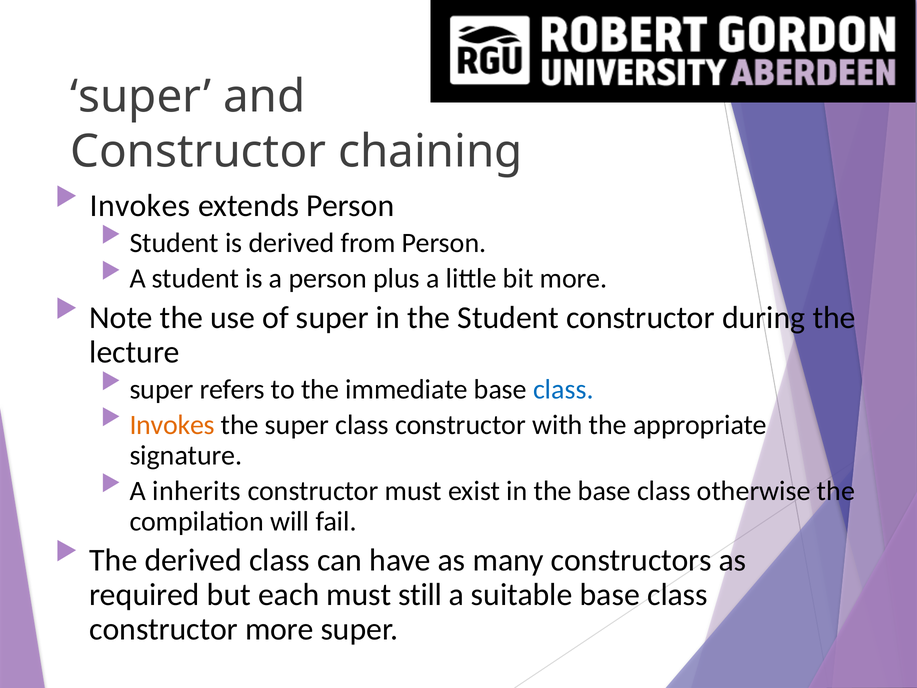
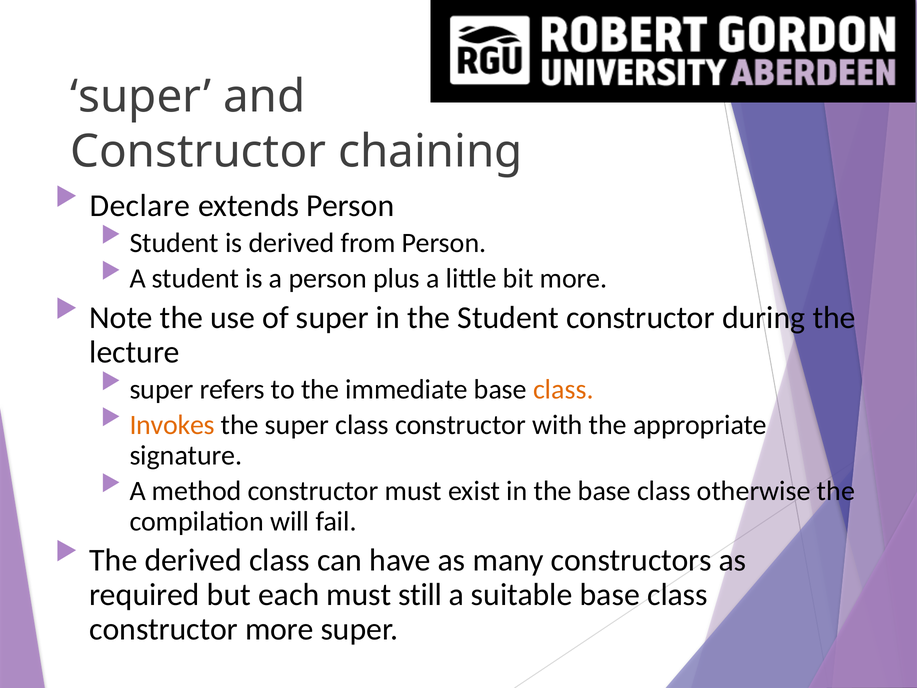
Invokes at (140, 205): Invokes -> Declare
class at (563, 389) colour: blue -> orange
inherits: inherits -> method
